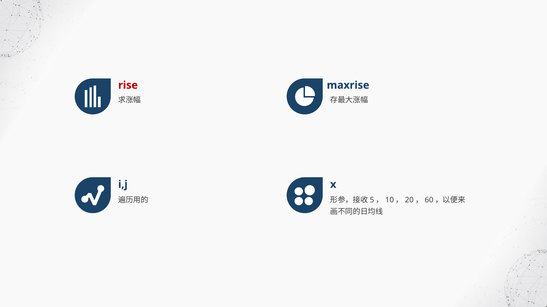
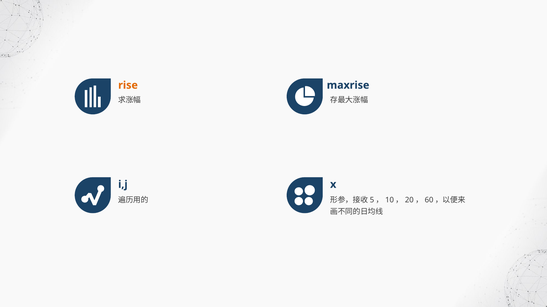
rise colour: red -> orange
